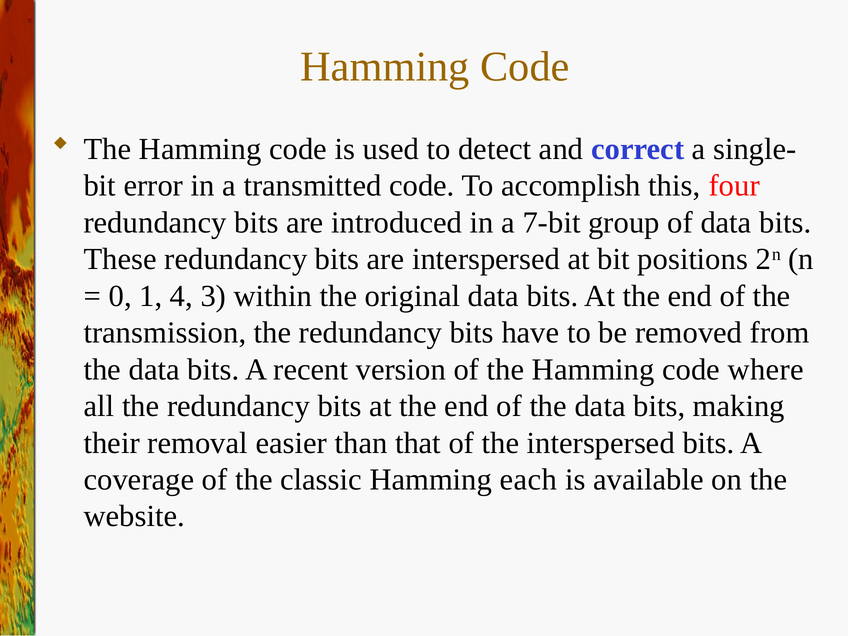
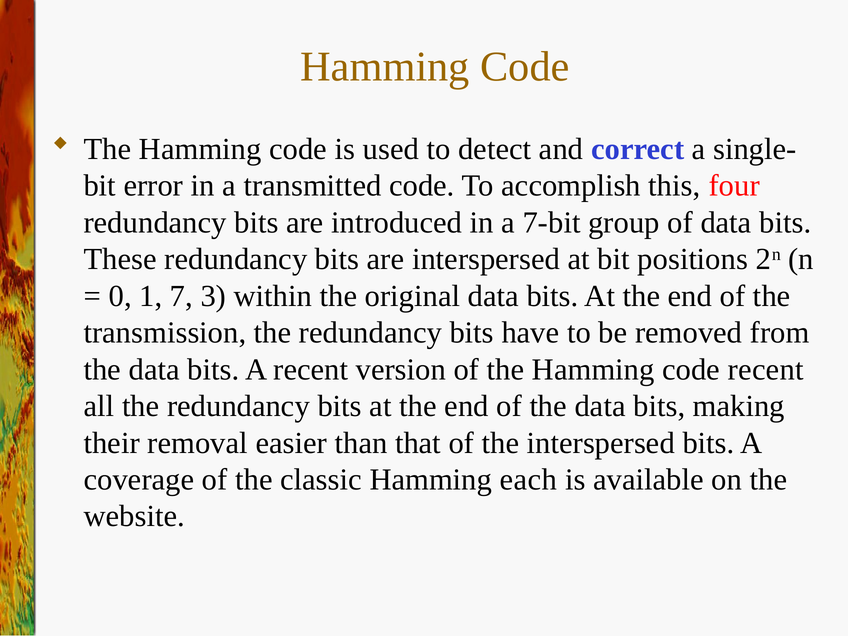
4: 4 -> 7
code where: where -> recent
